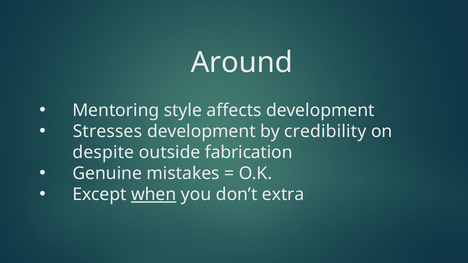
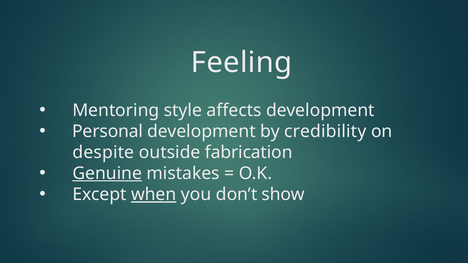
Around: Around -> Feeling
Stresses: Stresses -> Personal
Genuine underline: none -> present
extra: extra -> show
